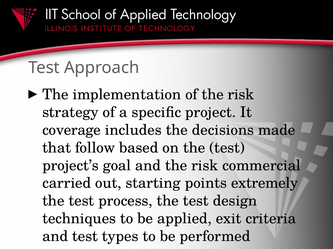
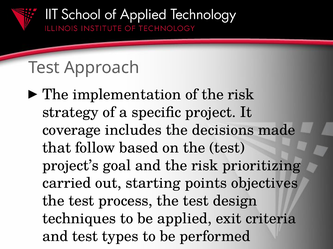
commercial: commercial -> prioritizing
extremely: extremely -> objectives
